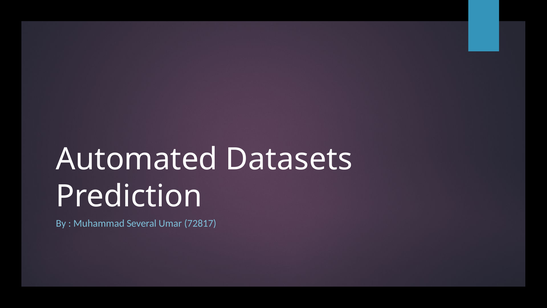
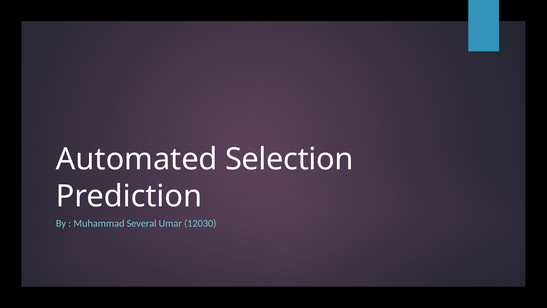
Datasets: Datasets -> Selection
72817: 72817 -> 12030
